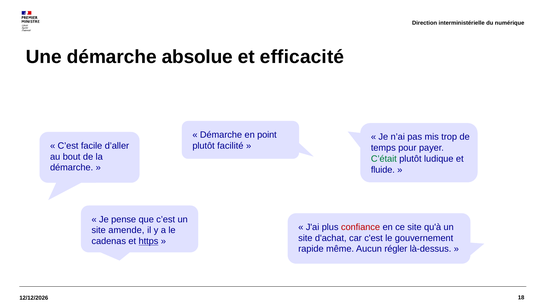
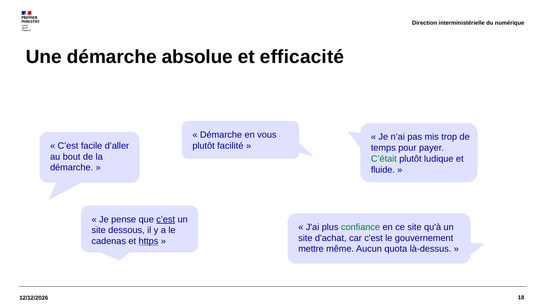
point: point -> vous
c’est at (166, 220) underline: none -> present
confiance colour: red -> green
amende: amende -> dessous
rapide: rapide -> mettre
régler: régler -> quota
